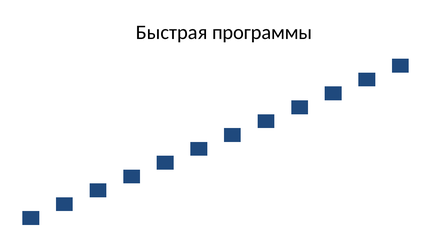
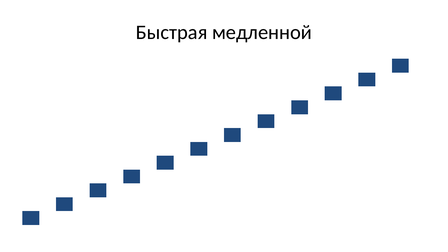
программы: программы -> медленной
